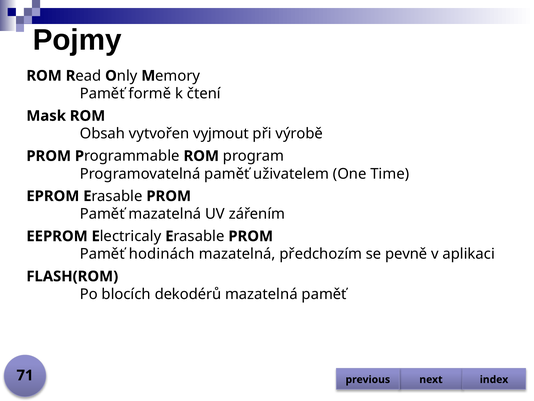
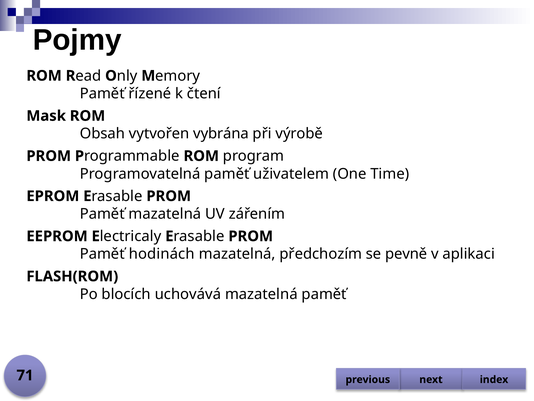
formě: formě -> řízené
vyjmout: vyjmout -> vybrána
dekodérů: dekodérů -> uchovává
